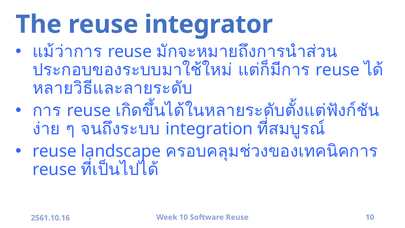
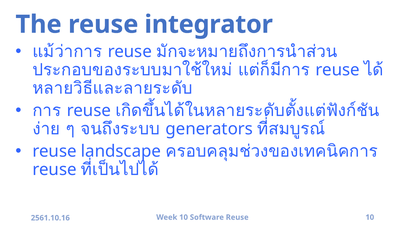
integration: integration -> generators
